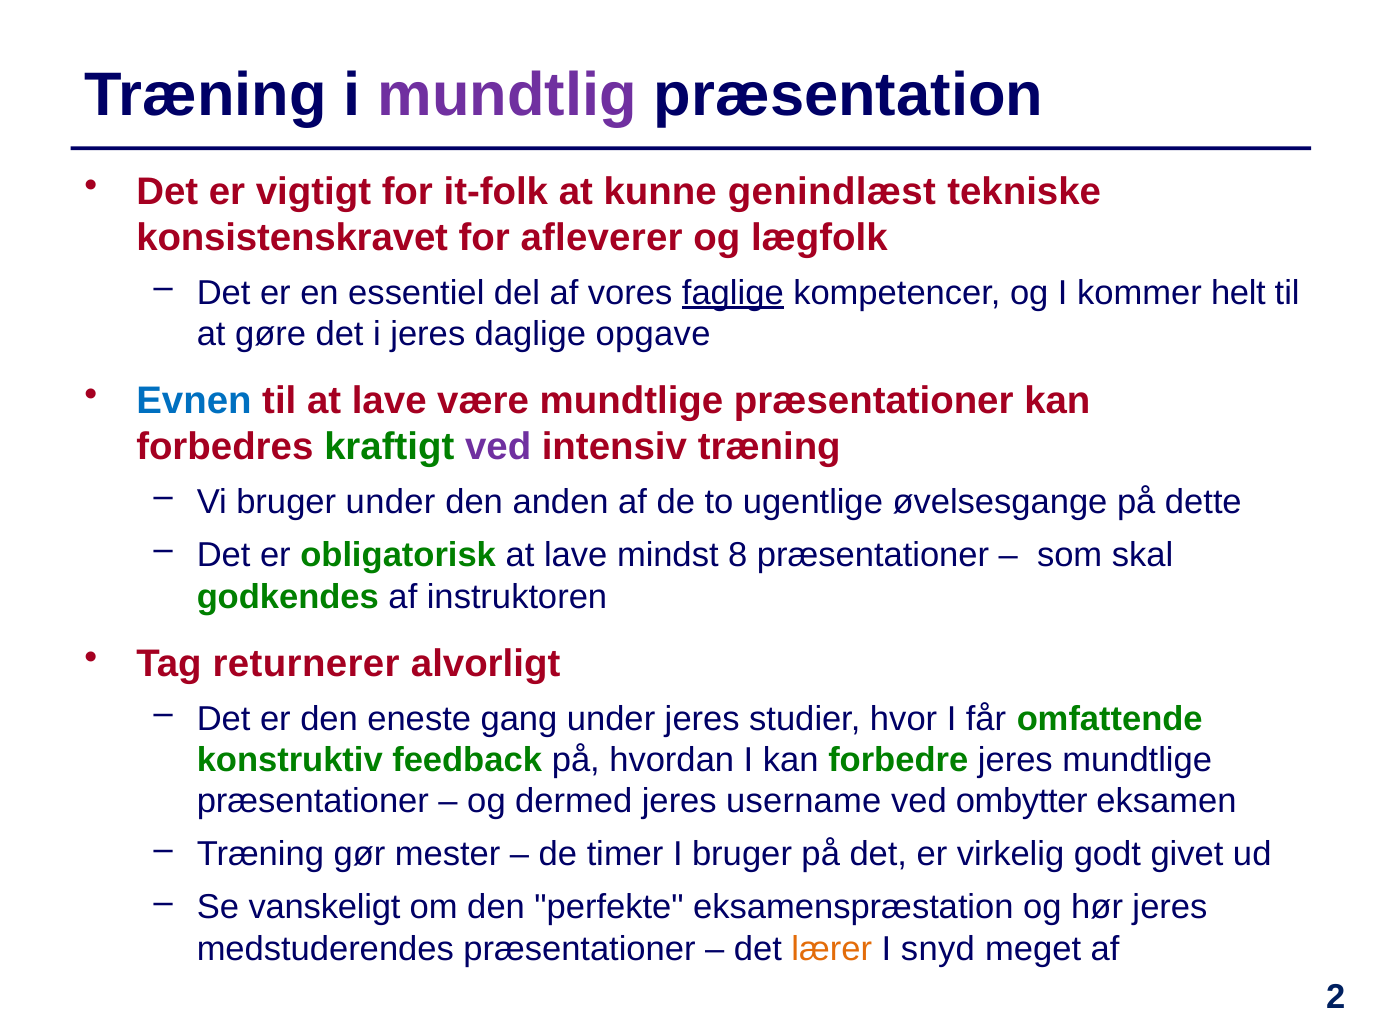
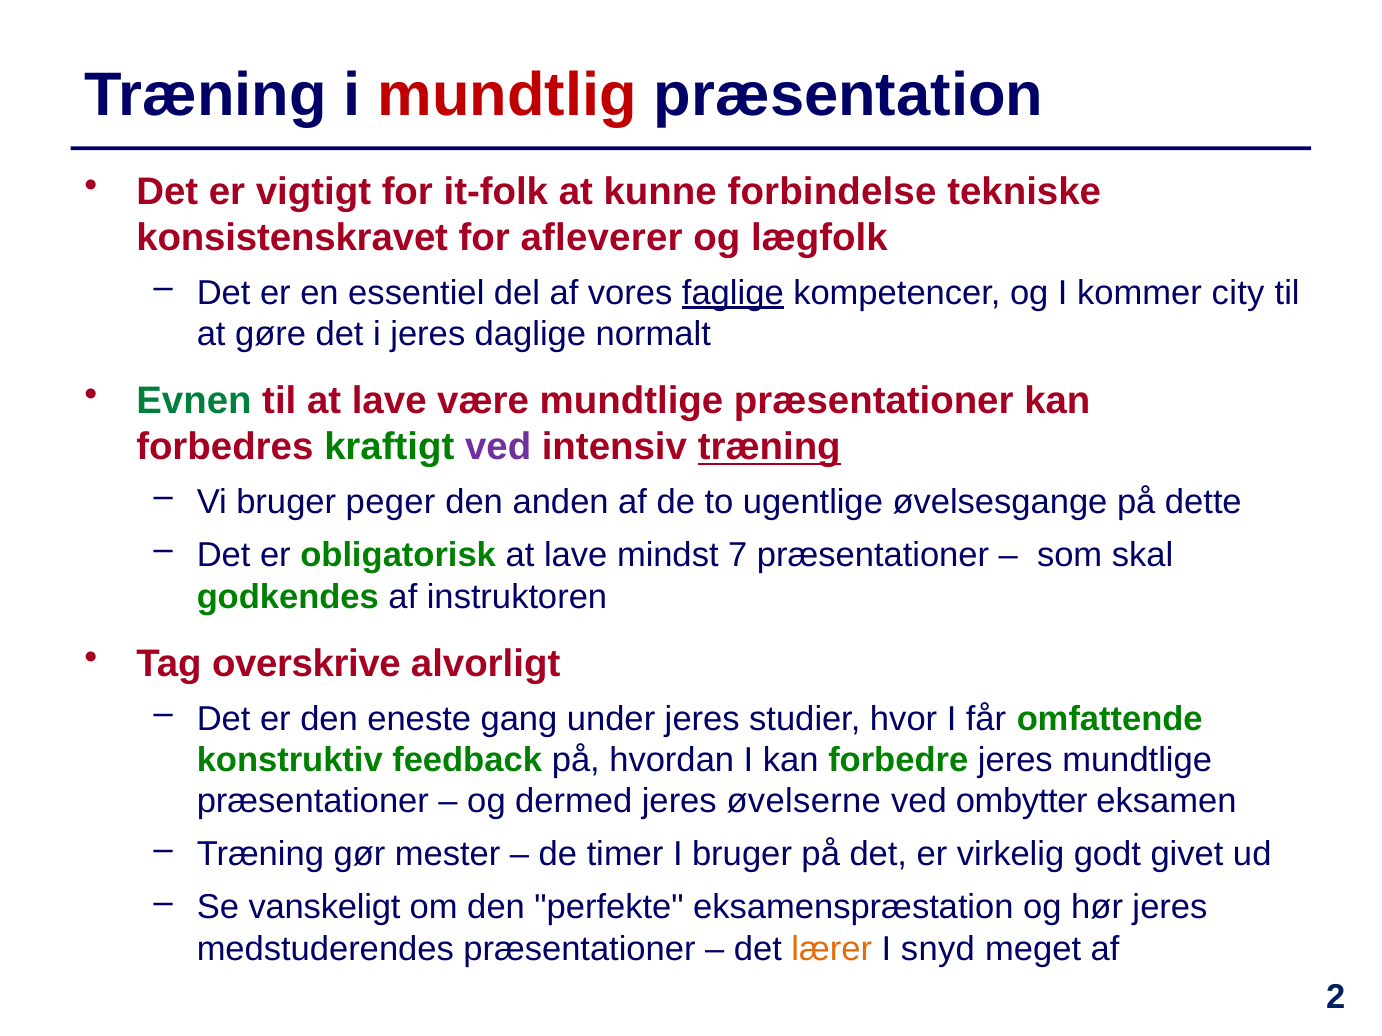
mundtlig colour: purple -> red
genindlæst: genindlæst -> forbindelse
helt: helt -> city
opgave: opgave -> normalt
Evnen colour: blue -> green
træning at (769, 447) underline: none -> present
bruger under: under -> peger
8: 8 -> 7
returnerer: returnerer -> overskrive
username: username -> øvelserne
